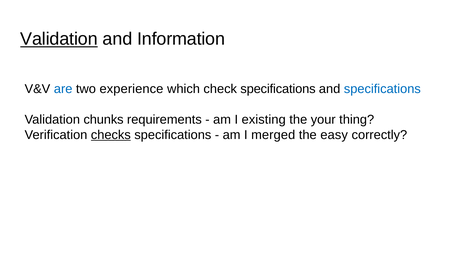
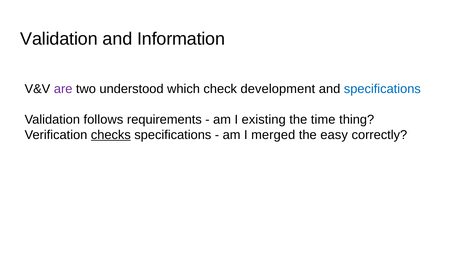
Validation at (59, 39) underline: present -> none
are colour: blue -> purple
experience: experience -> understood
check specifications: specifications -> development
chunks: chunks -> follows
your: your -> time
